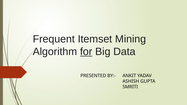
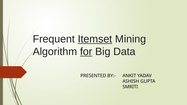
Itemset underline: none -> present
